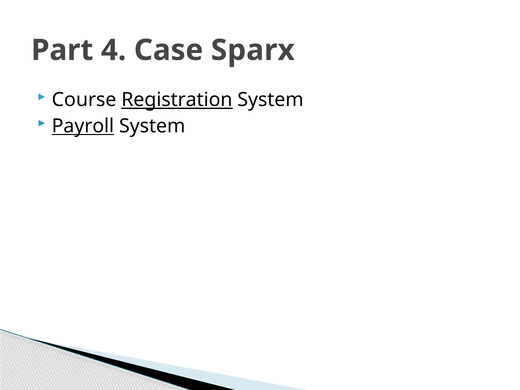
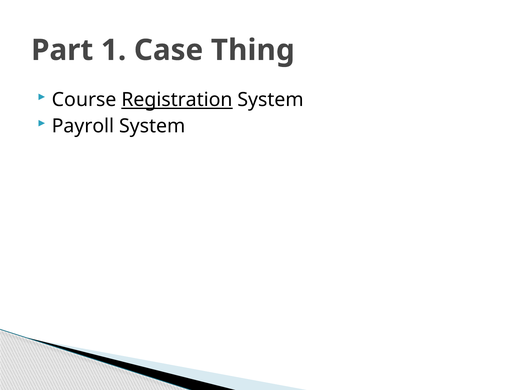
4: 4 -> 1
Sparx: Sparx -> Thing
Payroll underline: present -> none
